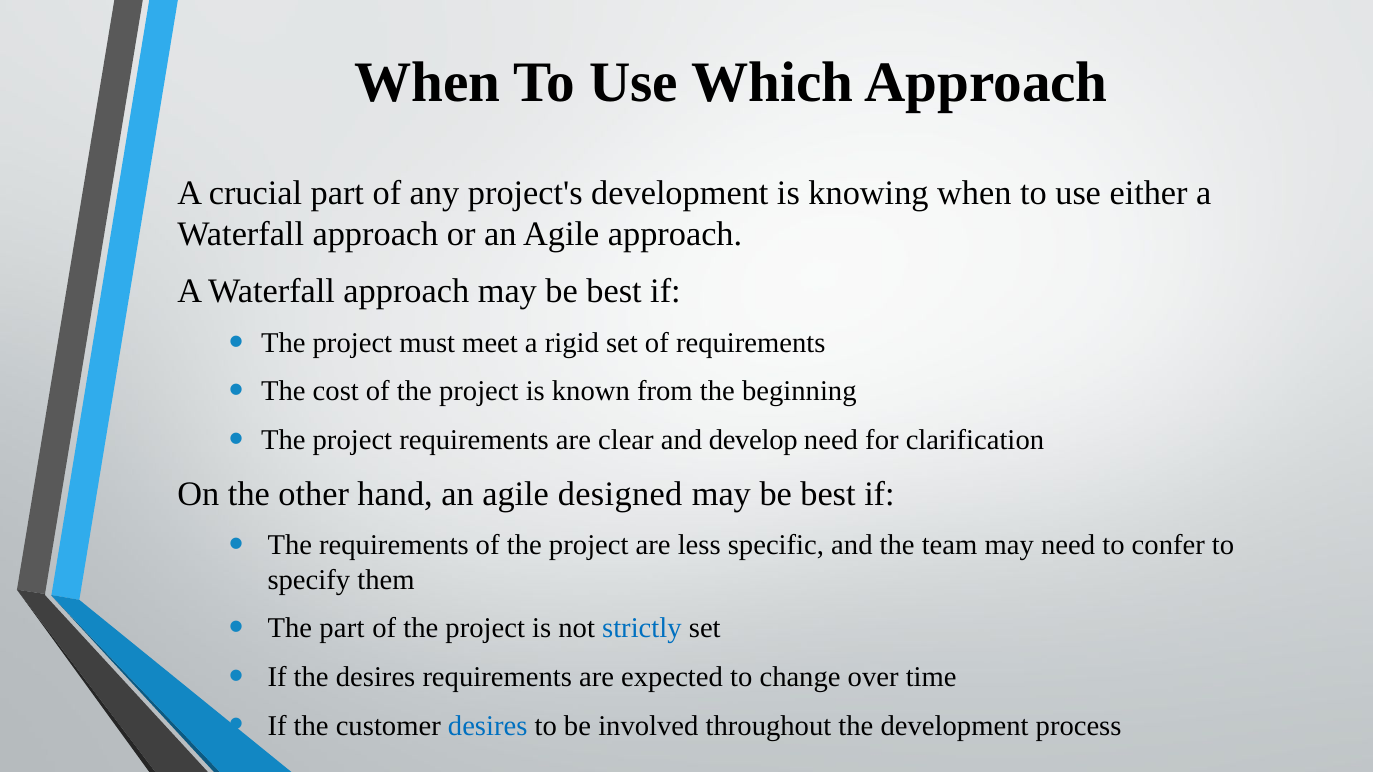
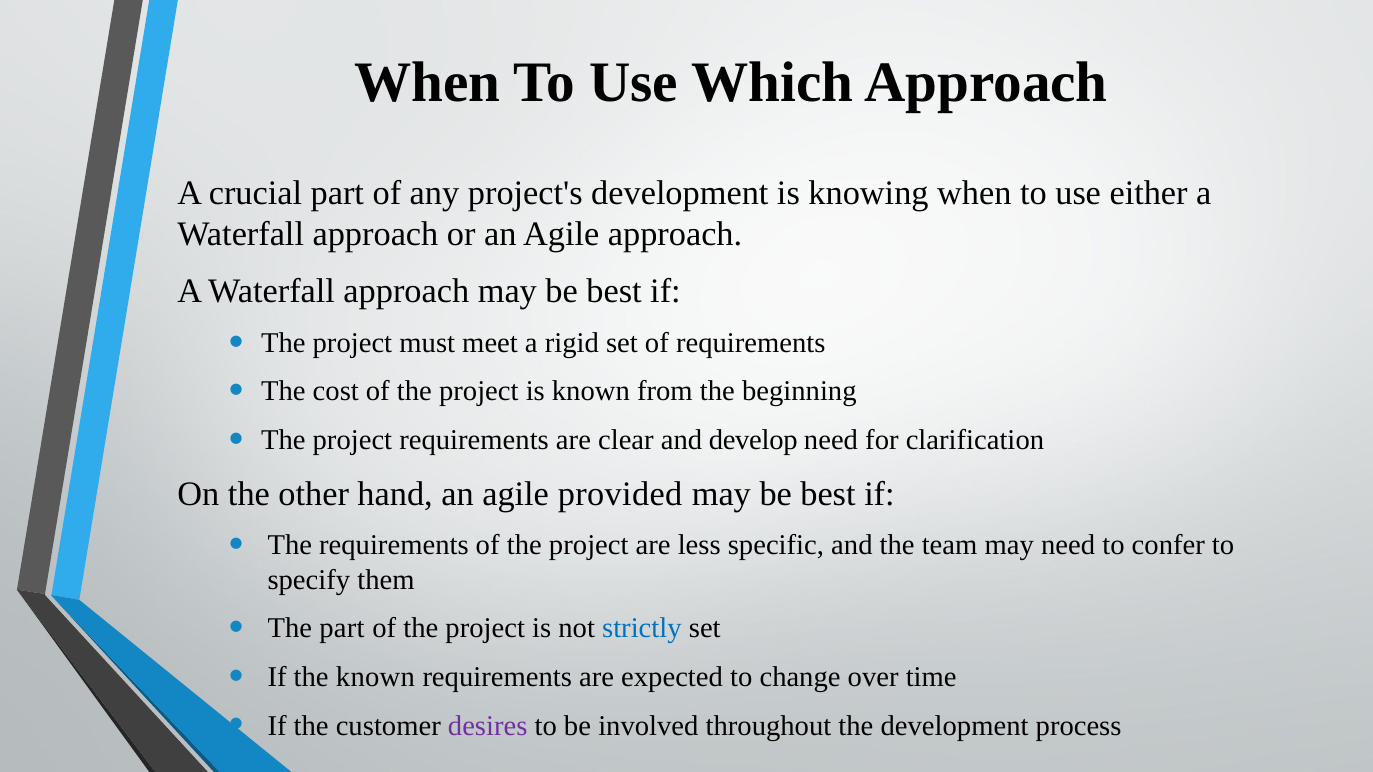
designed: designed -> provided
the desires: desires -> known
desires at (488, 726) colour: blue -> purple
